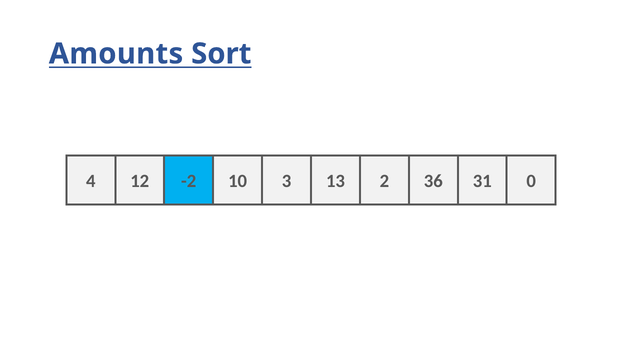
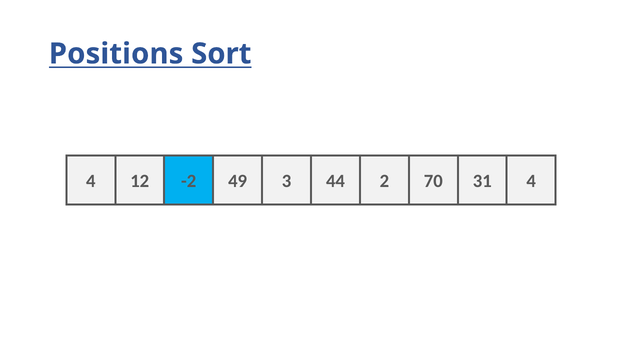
Amounts: Amounts -> Positions
10: 10 -> 49
13: 13 -> 44
36: 36 -> 70
31 0: 0 -> 4
